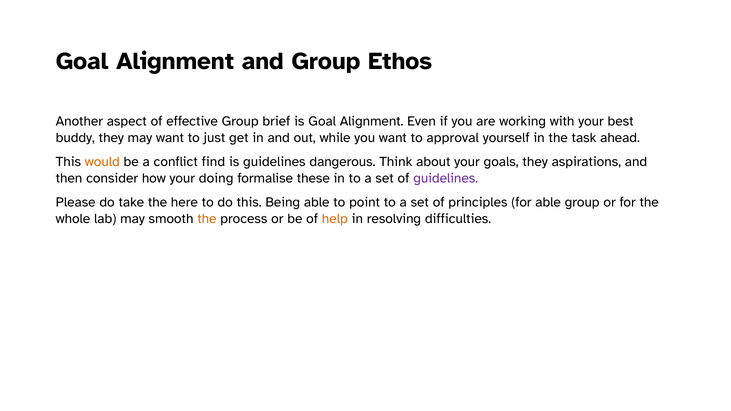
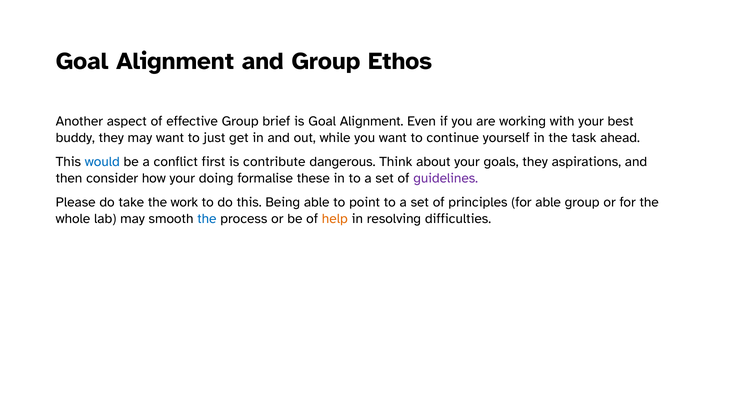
approval: approval -> continue
would colour: orange -> blue
find: find -> first
is guidelines: guidelines -> contribute
here: here -> work
the at (207, 219) colour: orange -> blue
